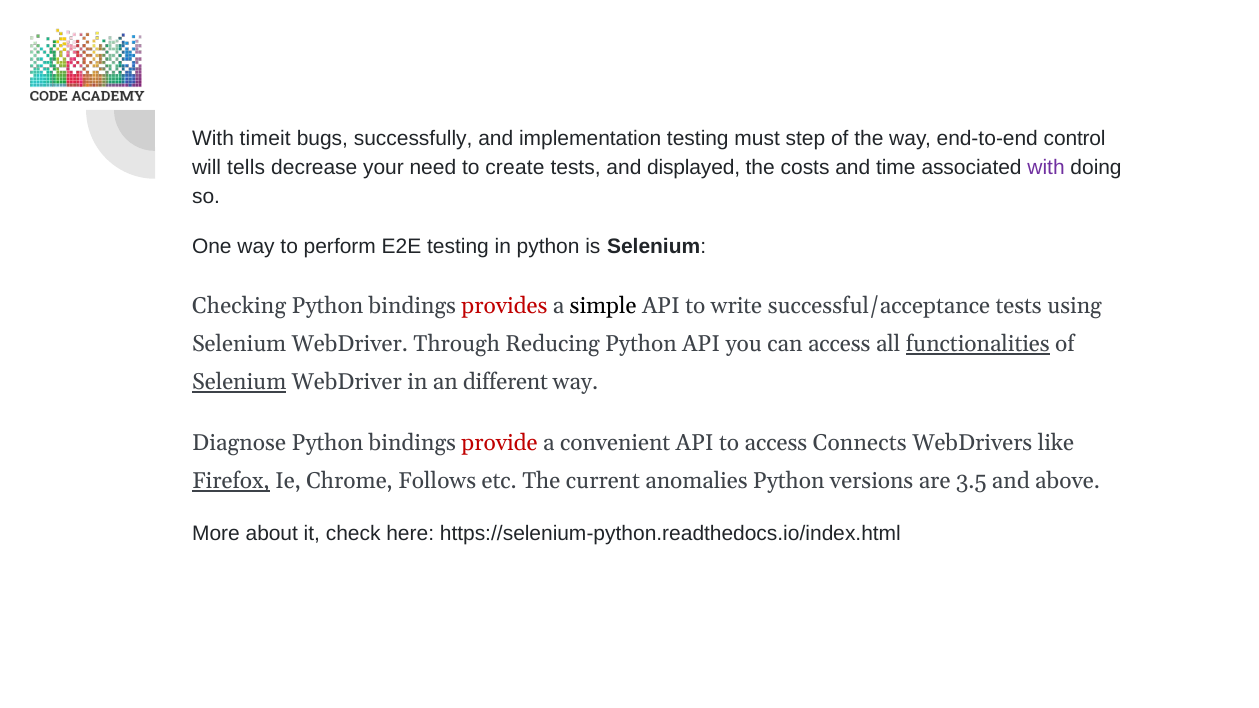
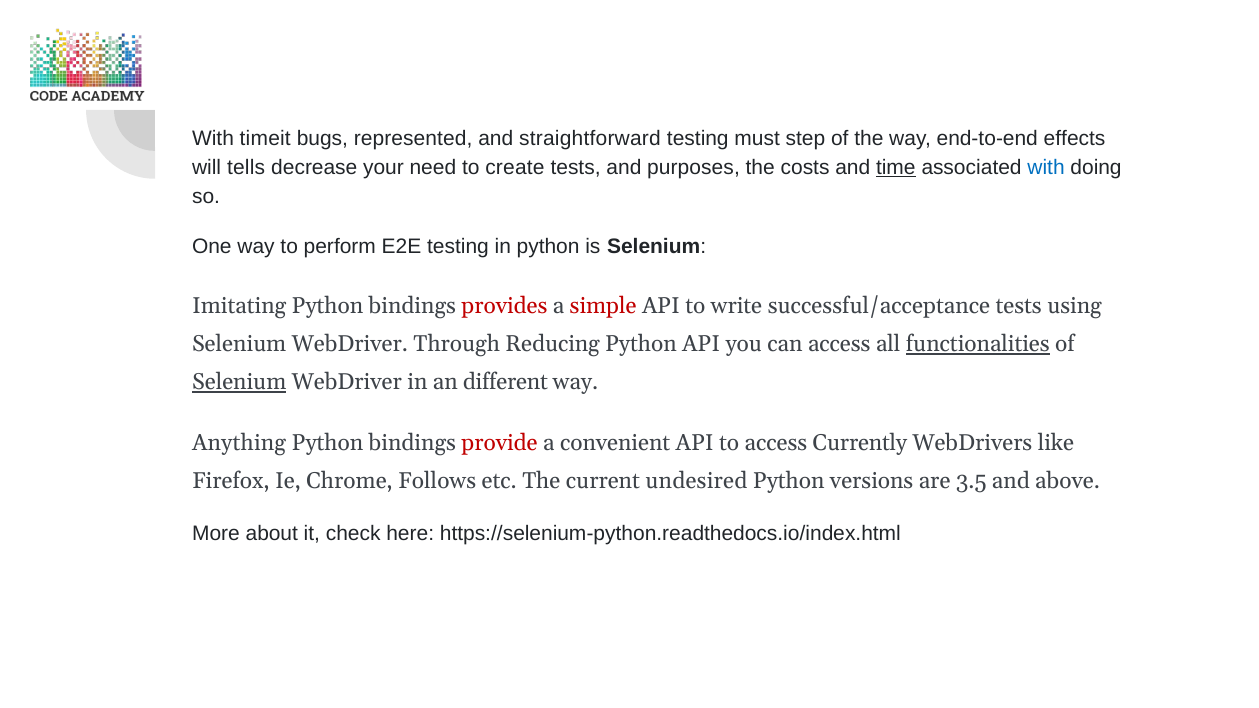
successfully: successfully -> represented
implementation: implementation -> straightforward
control: control -> effects
displayed: displayed -> purposes
time underline: none -> present
with at (1046, 168) colour: purple -> blue
Checking: Checking -> Imitating
simple colour: black -> red
Diagnose: Diagnose -> Anything
Connects: Connects -> Currently
Firefox underline: present -> none
anomalies: anomalies -> undesired
